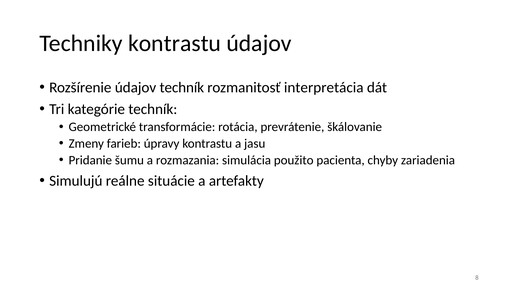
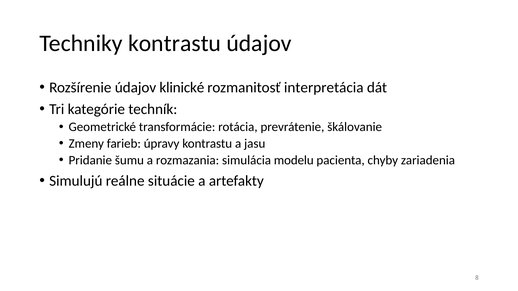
údajov techník: techník -> klinické
použito: použito -> modelu
